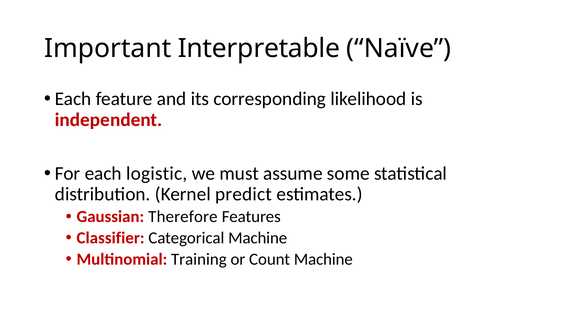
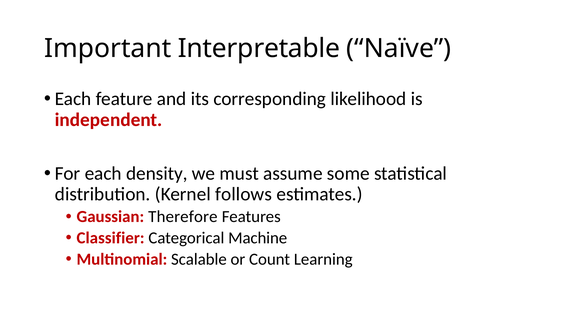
logistic: logistic -> density
predict: predict -> follows
Training: Training -> Scalable
Count Machine: Machine -> Learning
